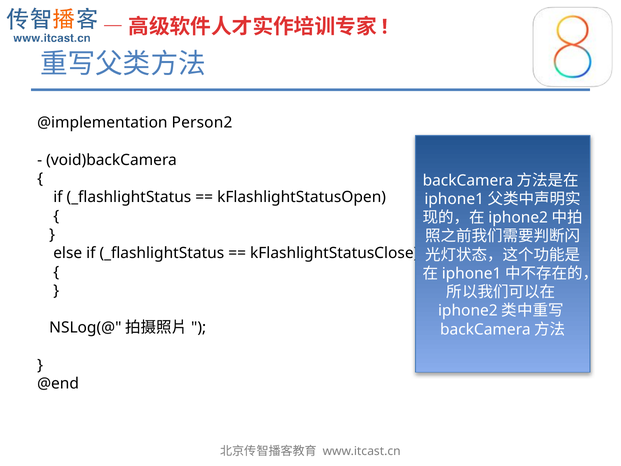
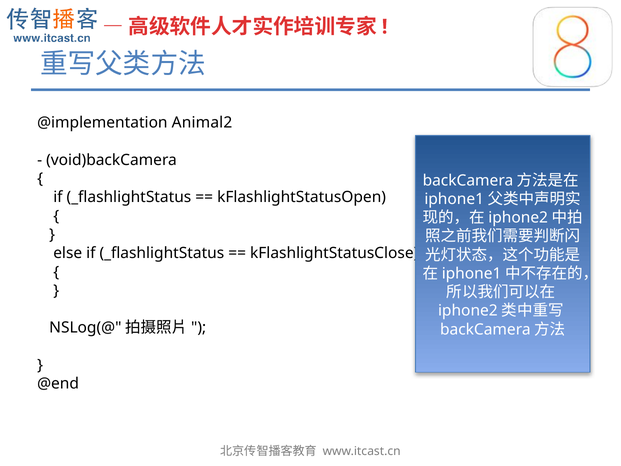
Person2: Person2 -> Animal2
